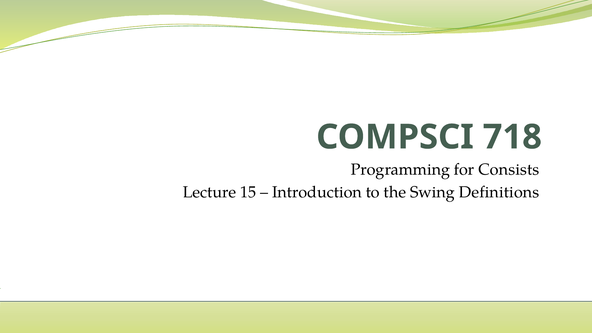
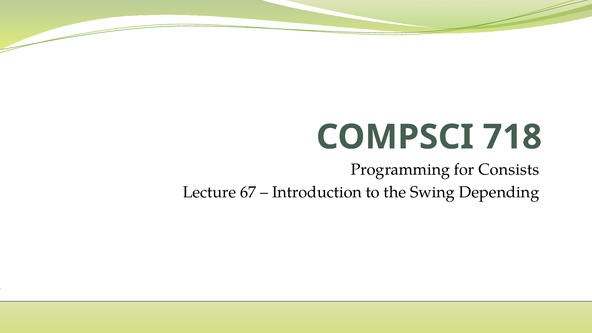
15: 15 -> 67
Definitions: Definitions -> Depending
